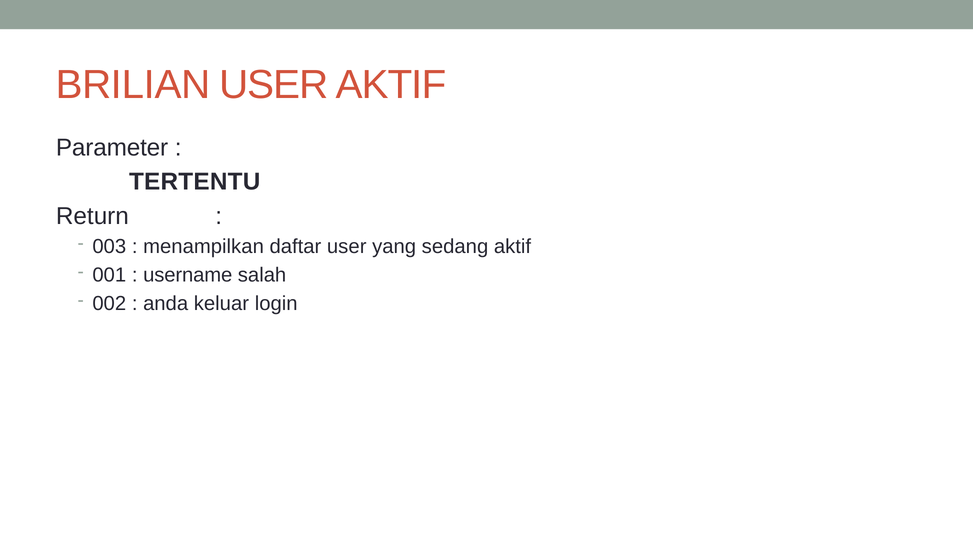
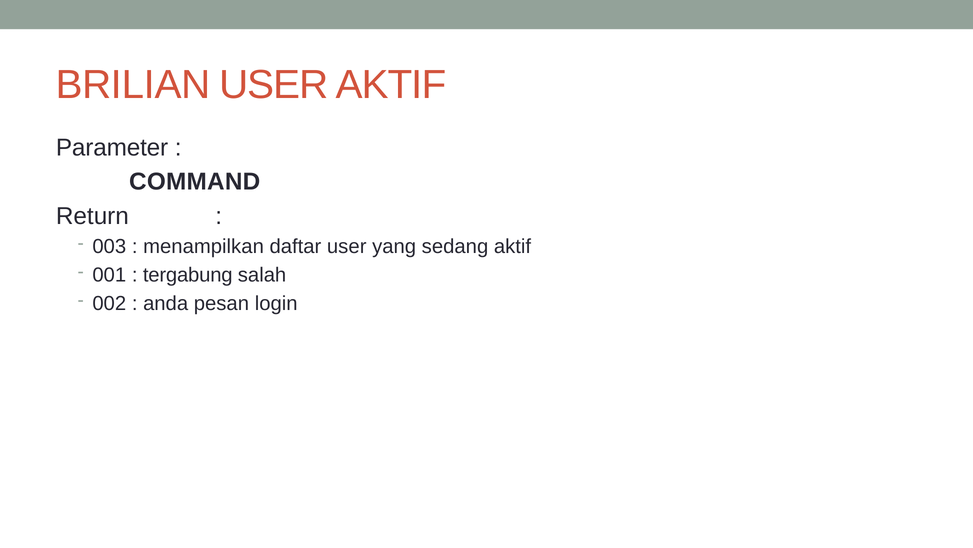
TERTENTU: TERTENTU -> COMMAND
username: username -> tergabung
keluar: keluar -> pesan
